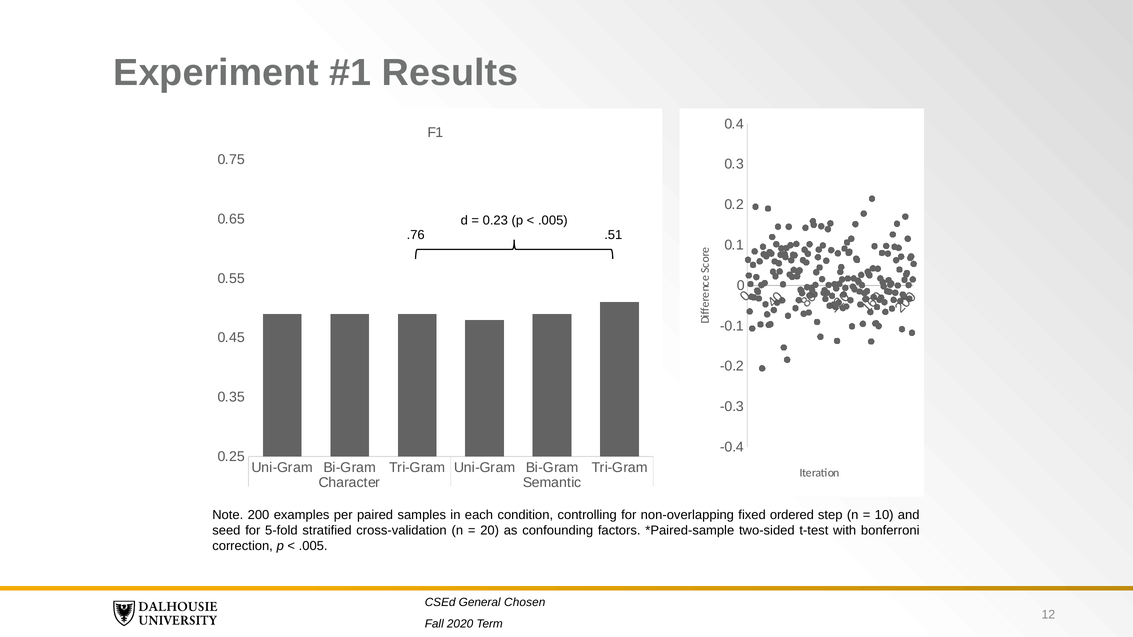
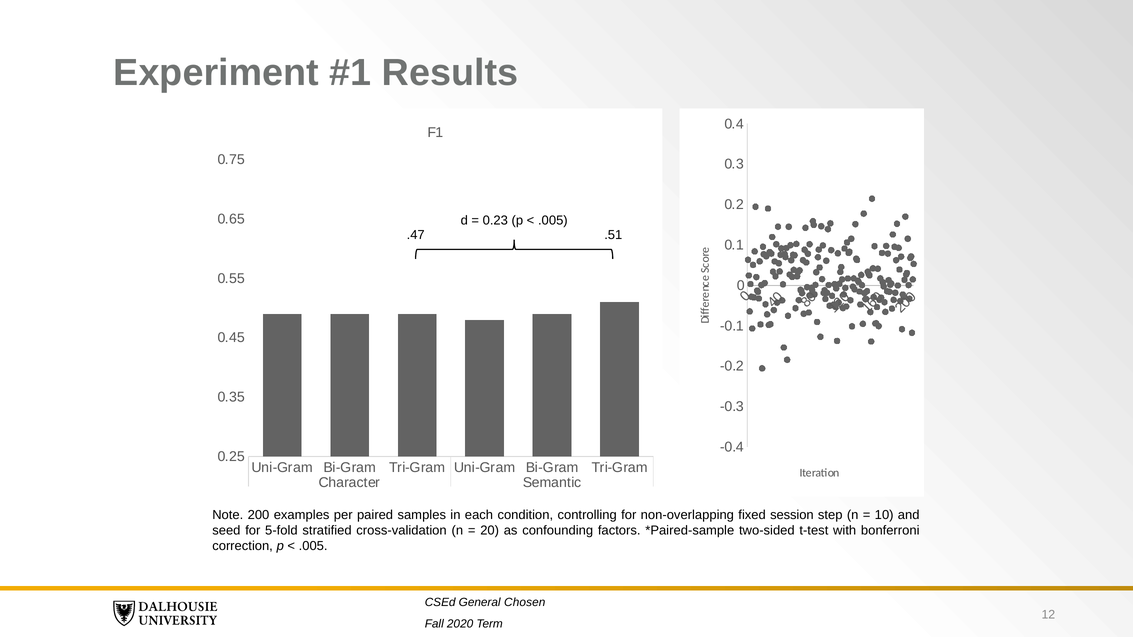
.76: .76 -> .47
ordered: ordered -> session
